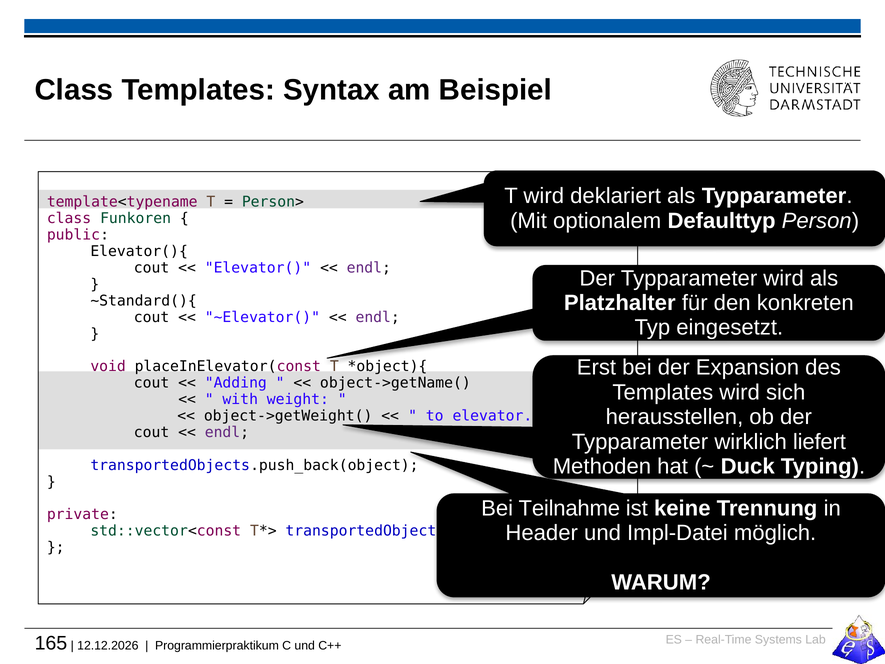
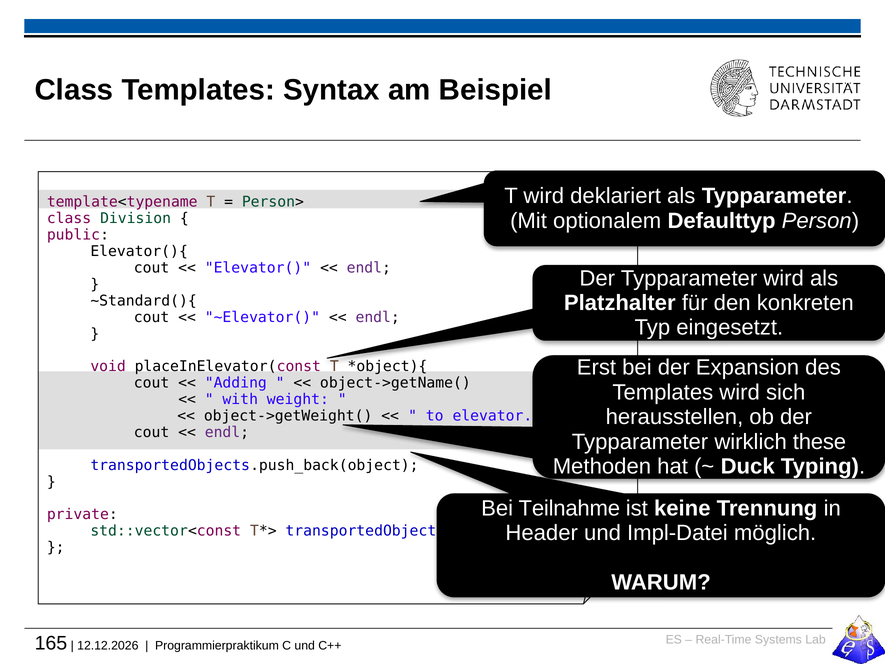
Funkoren: Funkoren -> Division
liefert: liefert -> these
